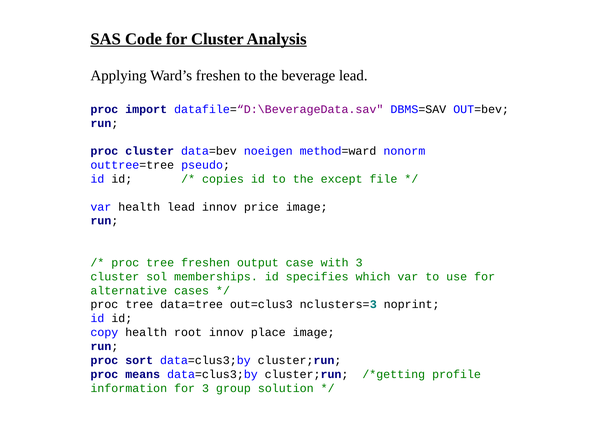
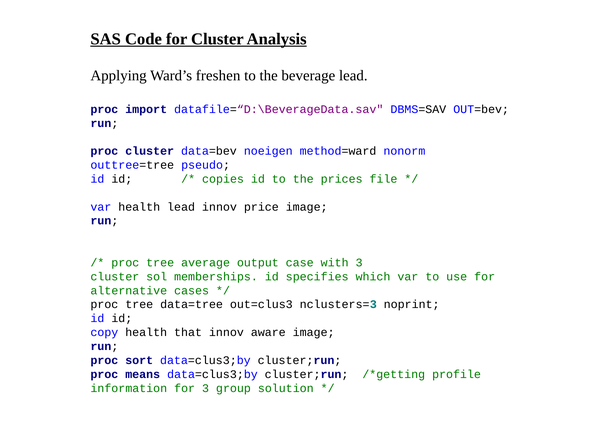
except: except -> prices
tree freshen: freshen -> average
root: root -> that
place: place -> aware
